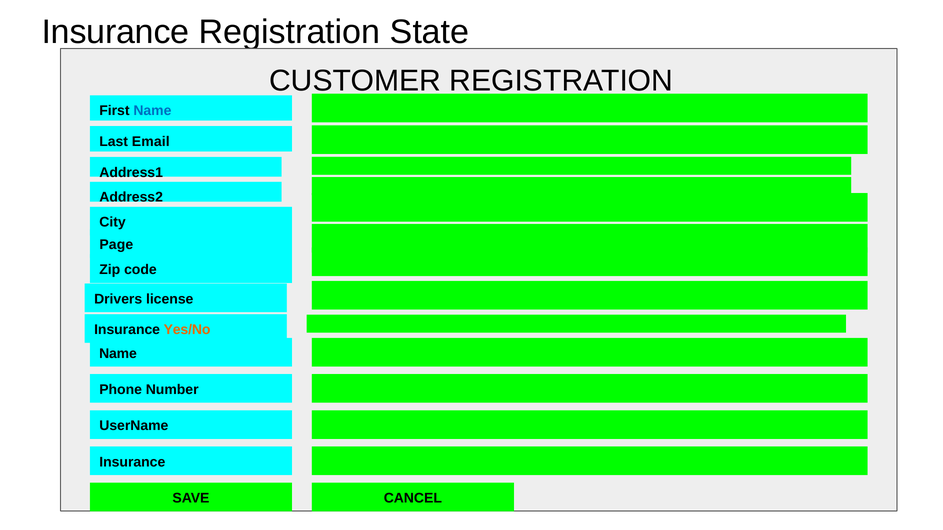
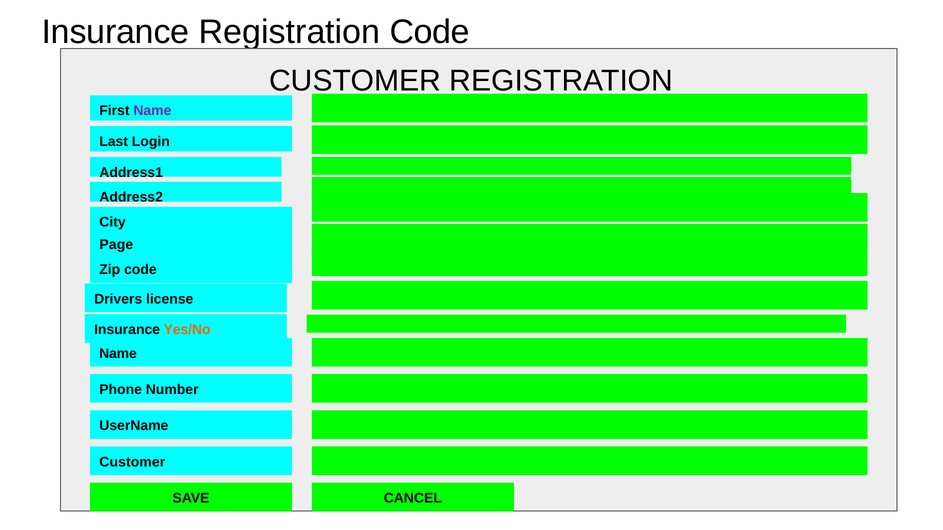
Registration State: State -> Code
Name at (152, 111) colour: blue -> purple
Email: Email -> Login
Insurance at (132, 462): Insurance -> Customer
